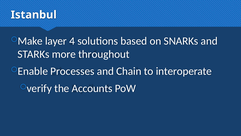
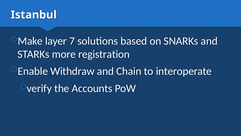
4: 4 -> 7
throughout: throughout -> registration
Processes: Processes -> Withdraw
